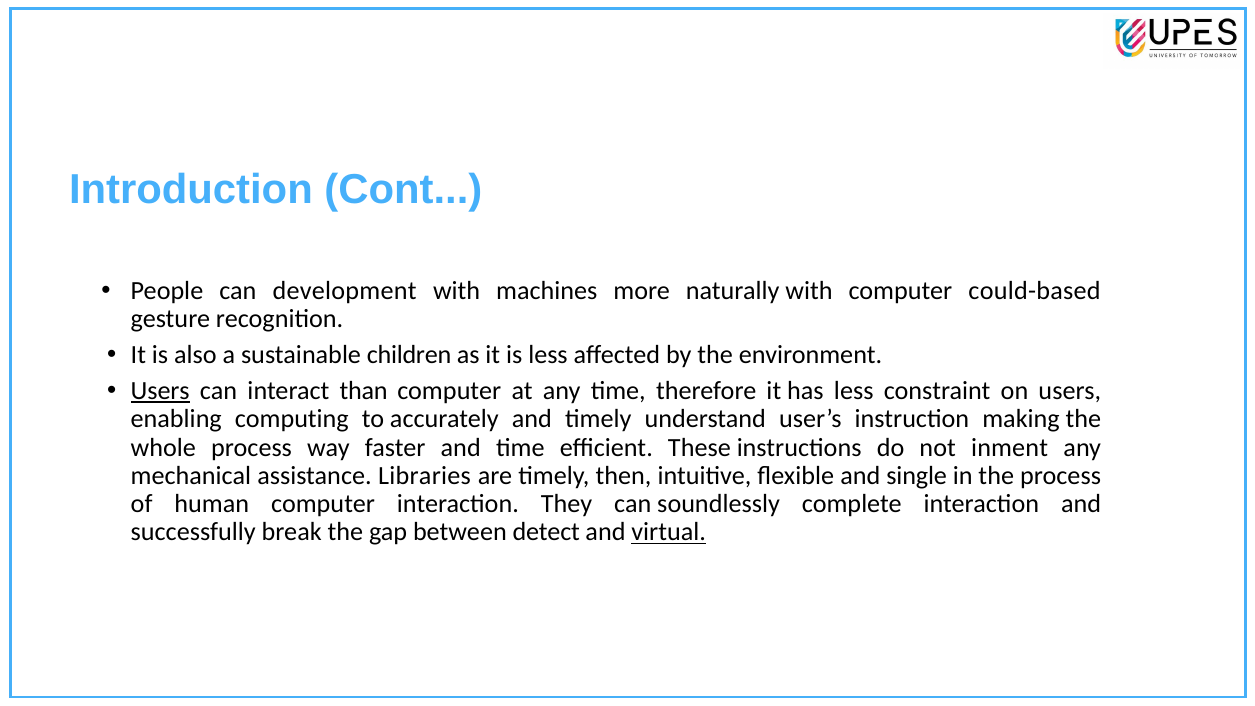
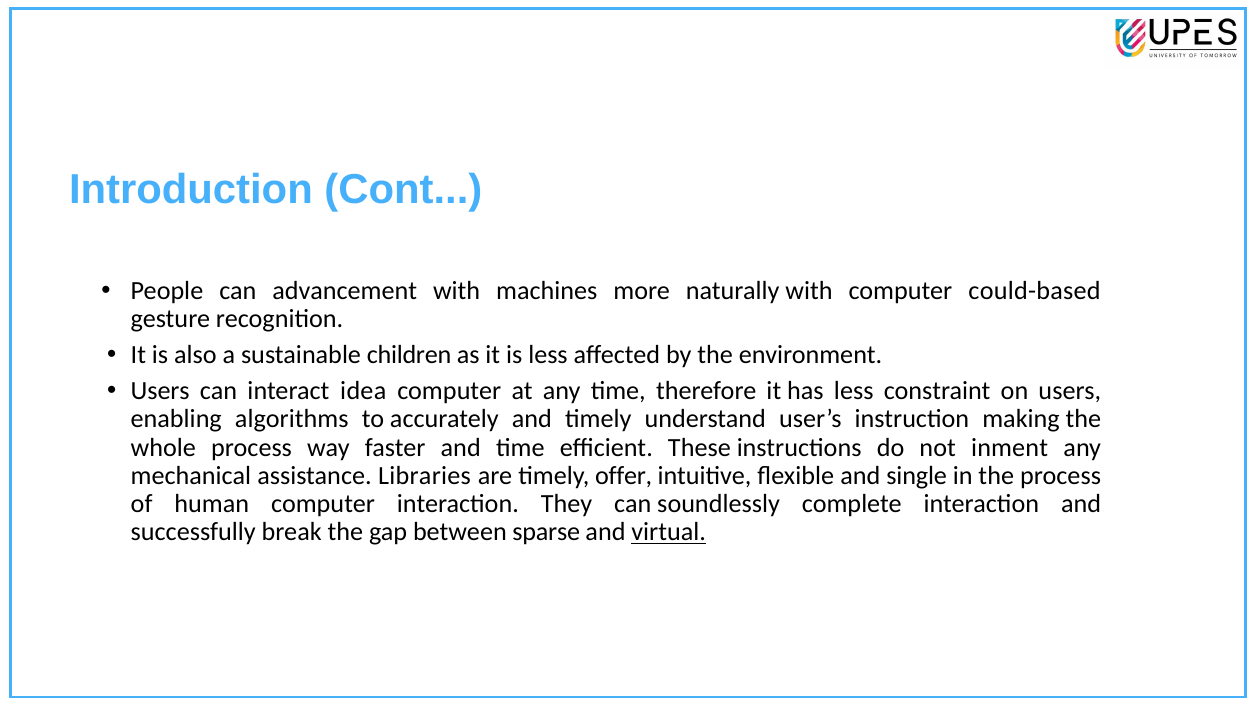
development: development -> advancement
Users at (160, 391) underline: present -> none
than: than -> idea
computing: computing -> algorithms
then: then -> offer
detect: detect -> sparse
